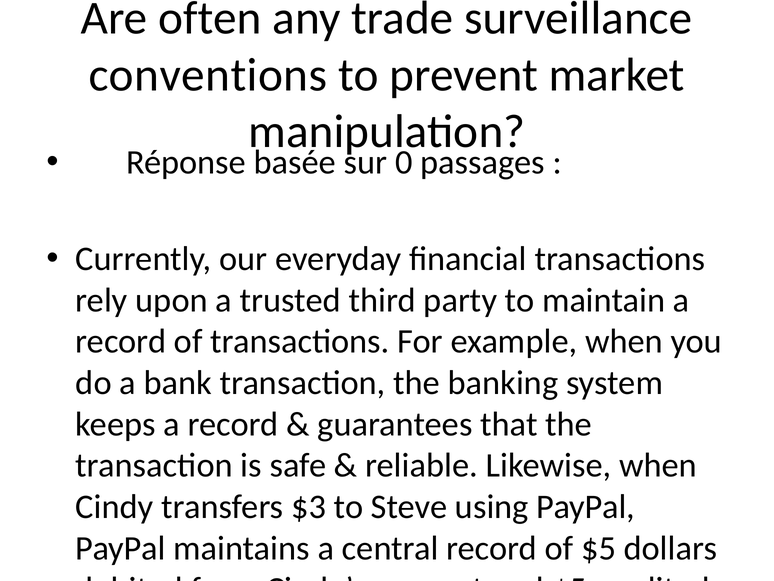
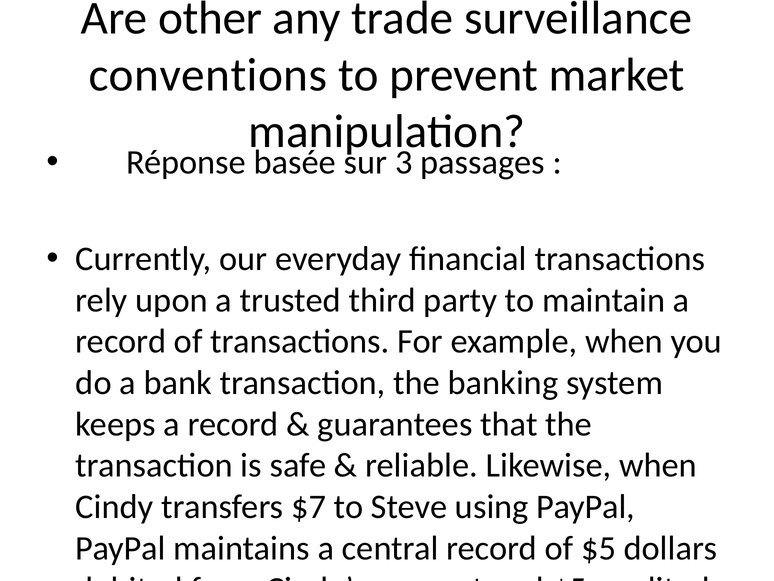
Are often: often -> other
sur 0: 0 -> 3
$3: $3 -> $7
